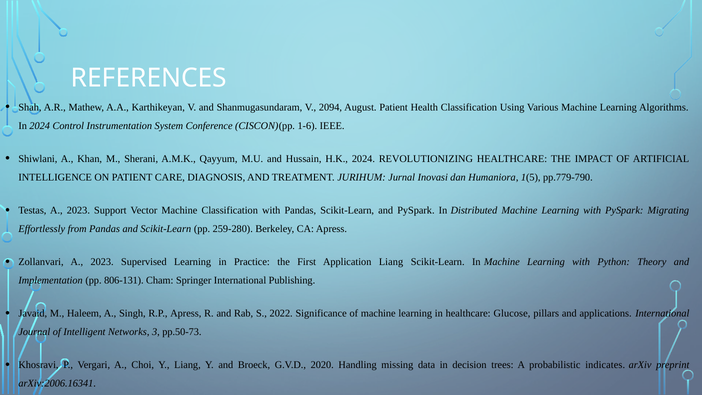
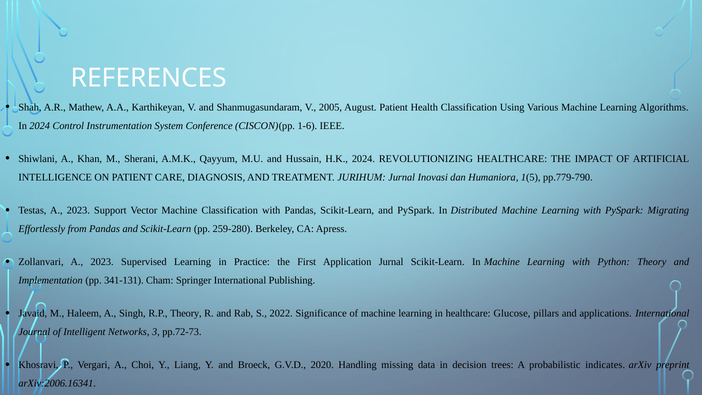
2094: 2094 -> 2005
Application Liang: Liang -> Jurnal
806-131: 806-131 -> 341-131
R.P Apress: Apress -> Theory
pp.50-73: pp.50-73 -> pp.72-73
